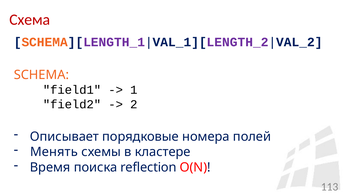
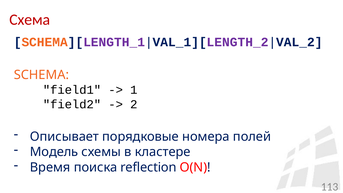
Менять: Менять -> Модель
